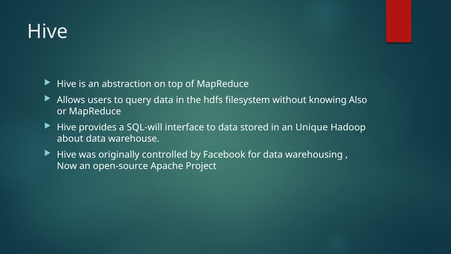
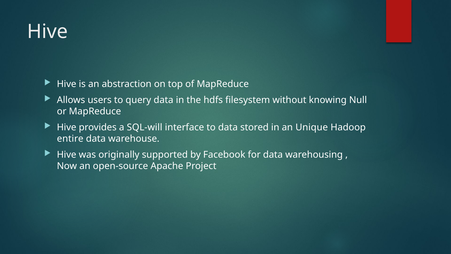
Also: Also -> Null
about: about -> entire
controlled: controlled -> supported
